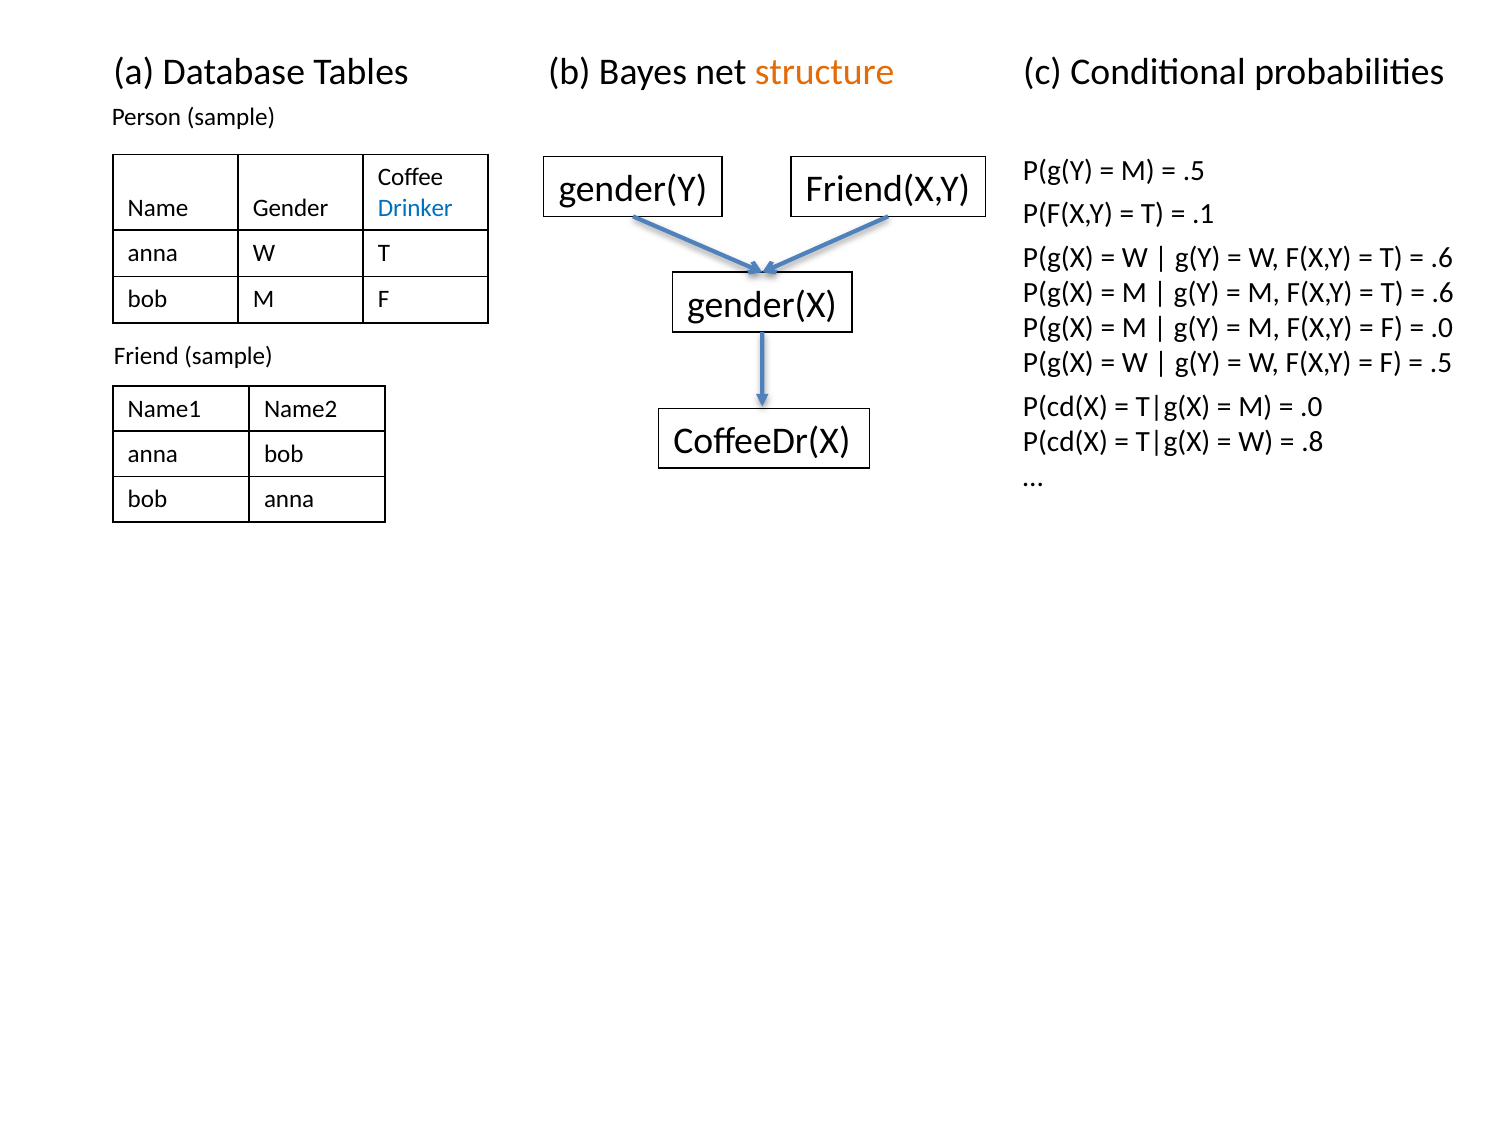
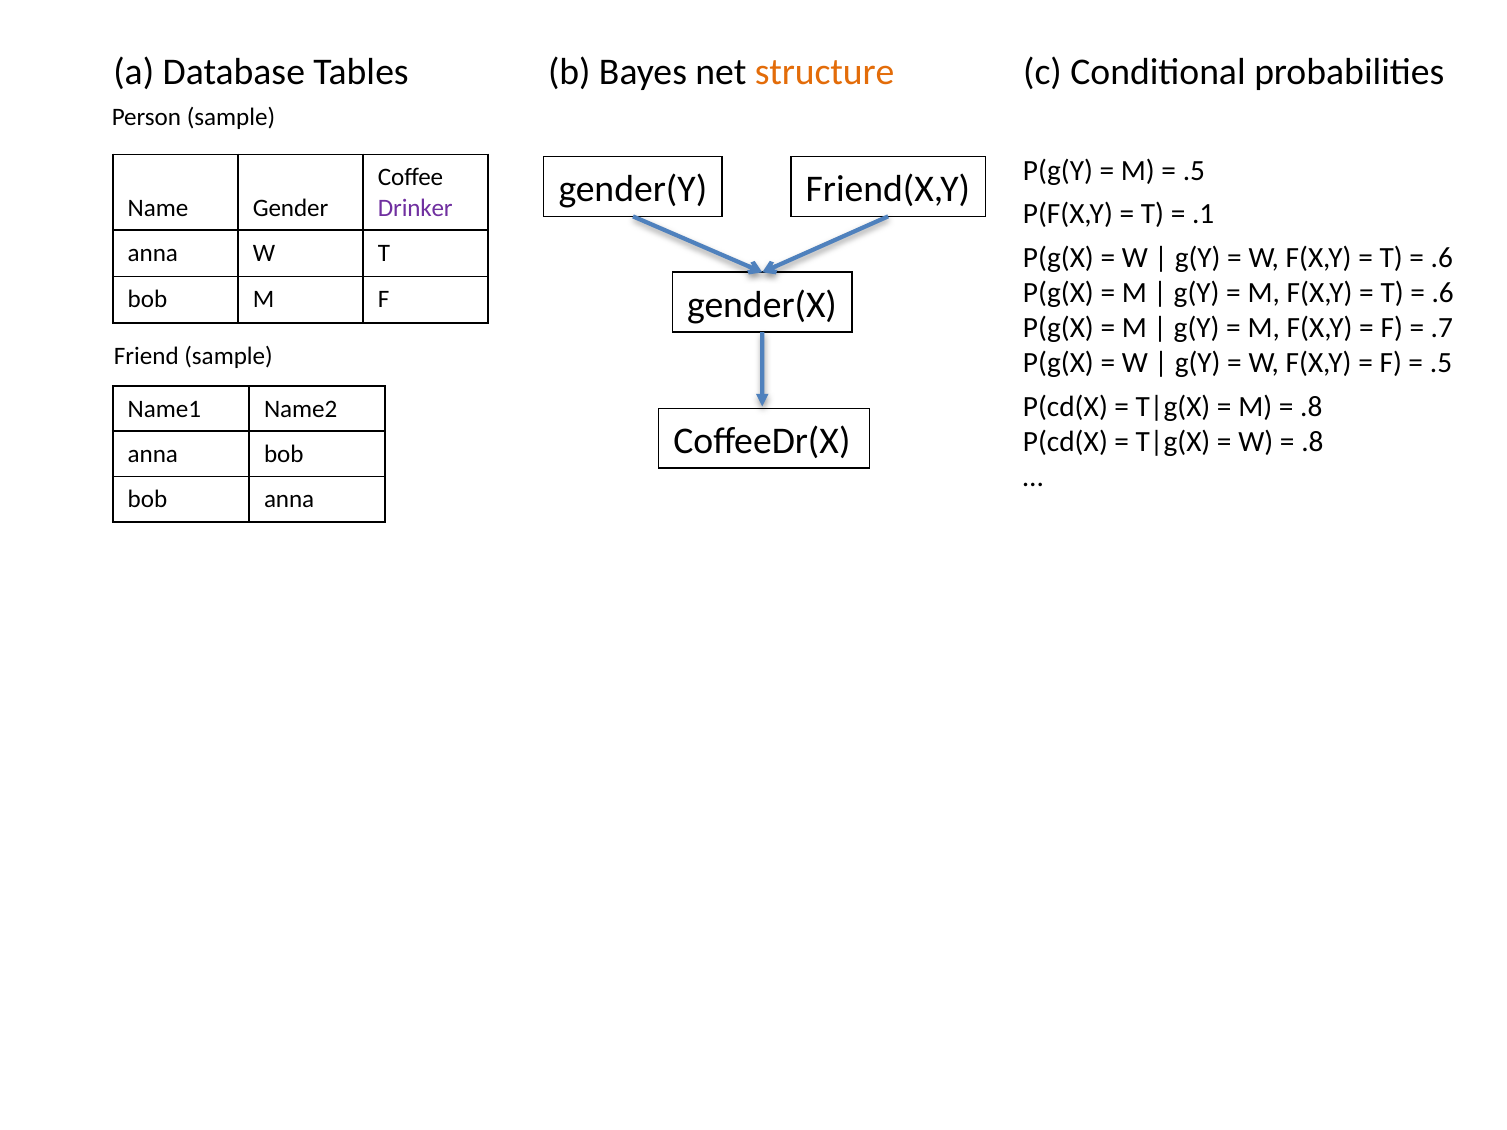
Drinker colour: blue -> purple
.0 at (1442, 328): .0 -> .7
.0 at (1311, 407): .0 -> .8
